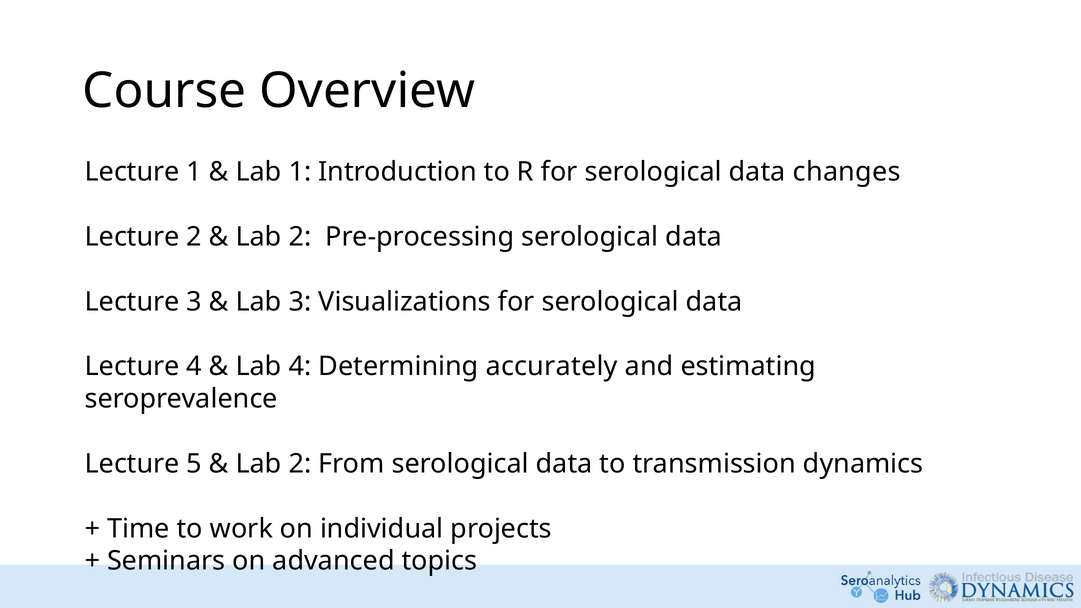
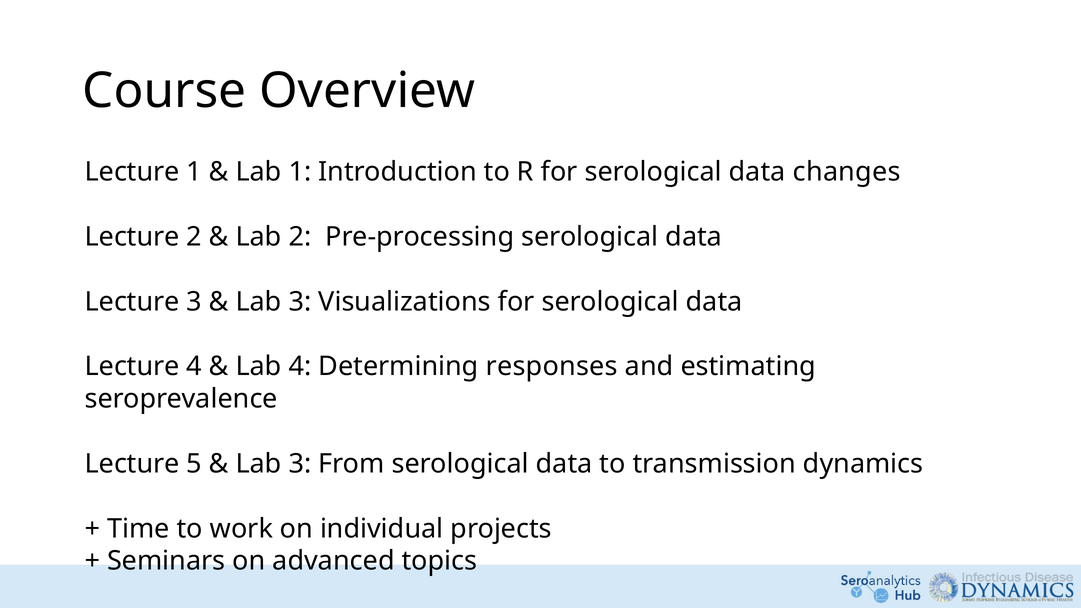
accurately: accurately -> responses
2 at (300, 464): 2 -> 3
